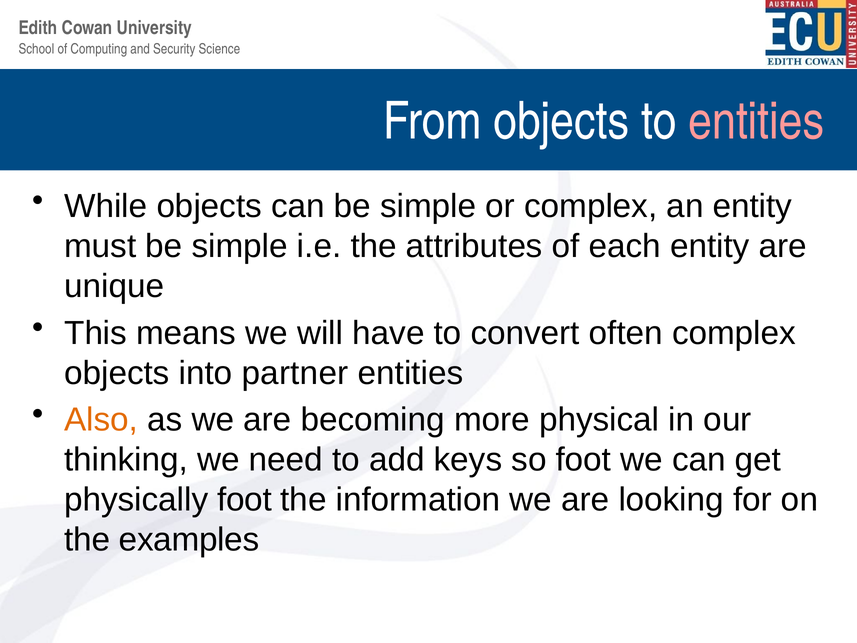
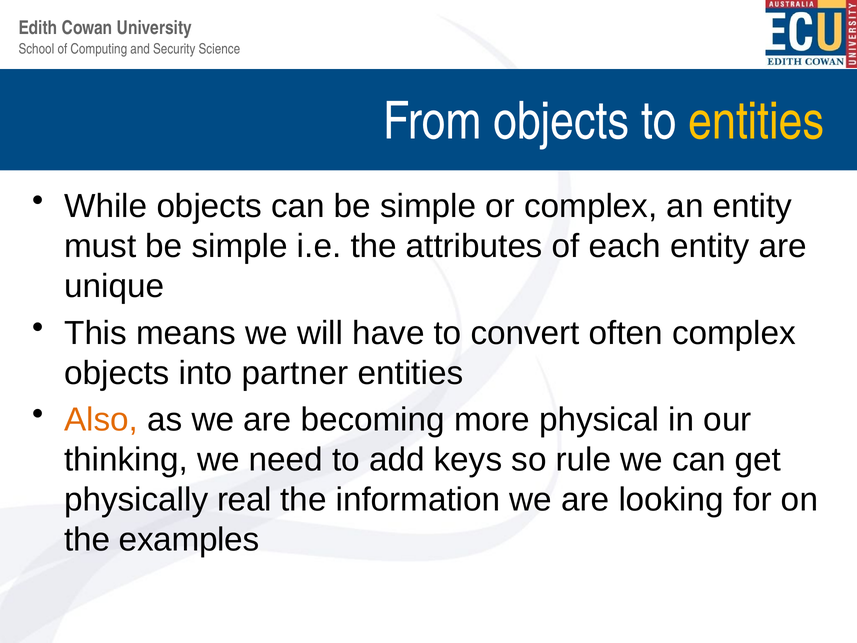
entities at (756, 121) colour: pink -> yellow
so foot: foot -> rule
physically foot: foot -> real
